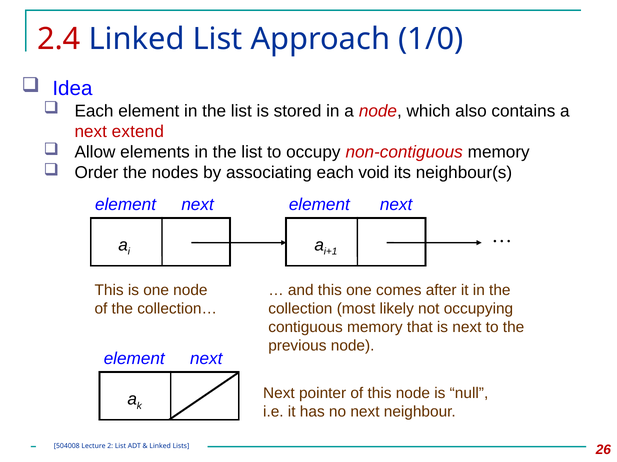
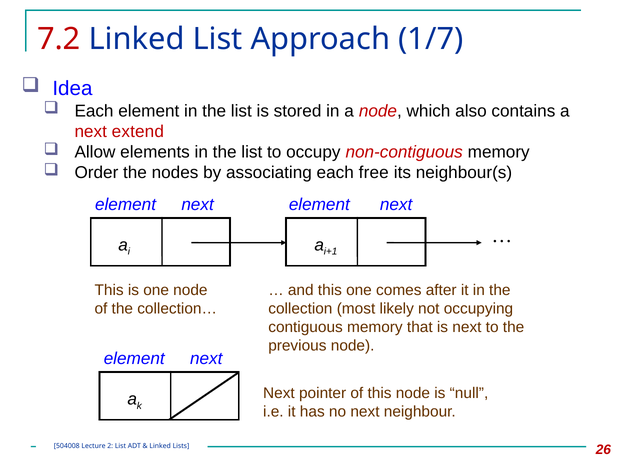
2.4: 2.4 -> 7.2
1/0: 1/0 -> 1/7
void: void -> free
